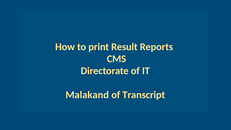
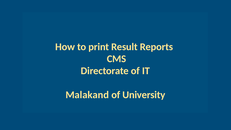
Transcript: Transcript -> University
